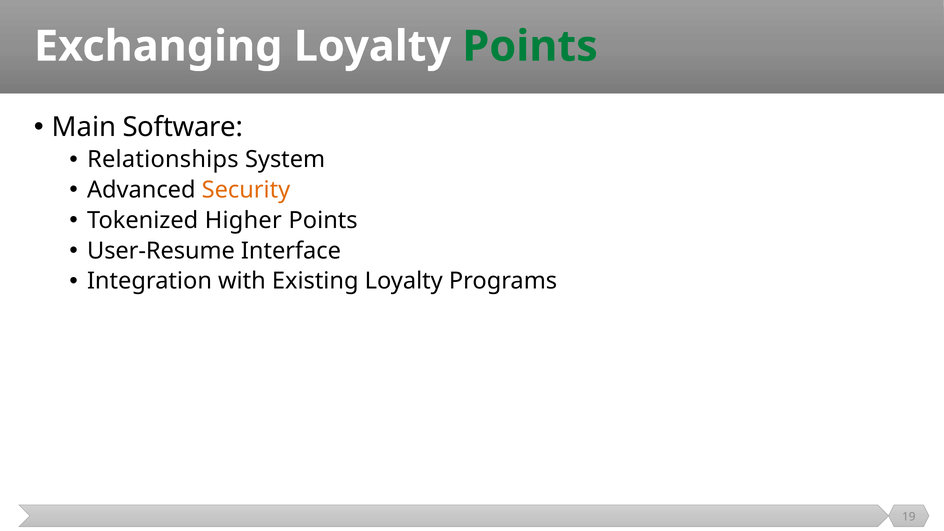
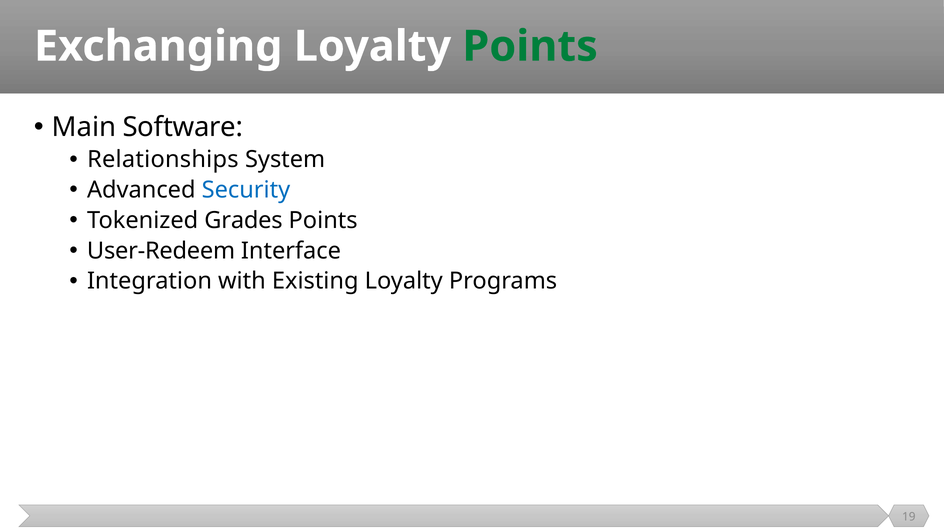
Security colour: orange -> blue
Higher: Higher -> Grades
User-Resume: User-Resume -> User-Redeem
